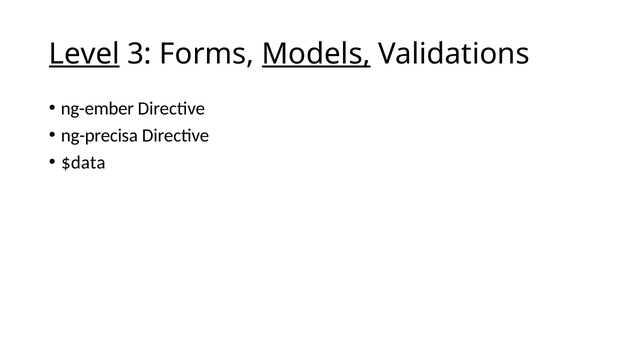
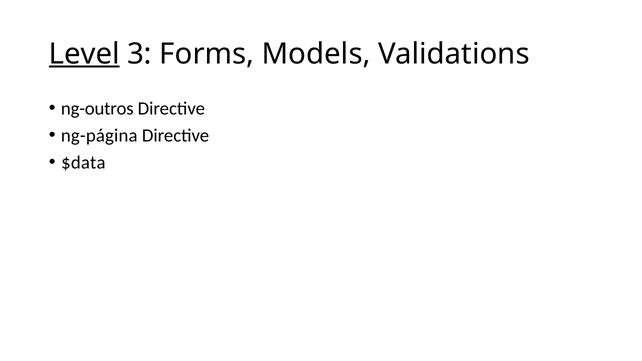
Models underline: present -> none
ng-ember: ng-ember -> ng-outros
ng-precisa: ng-precisa -> ng-página
